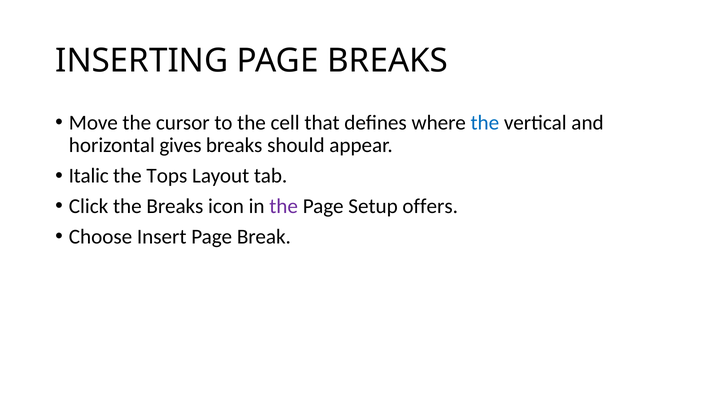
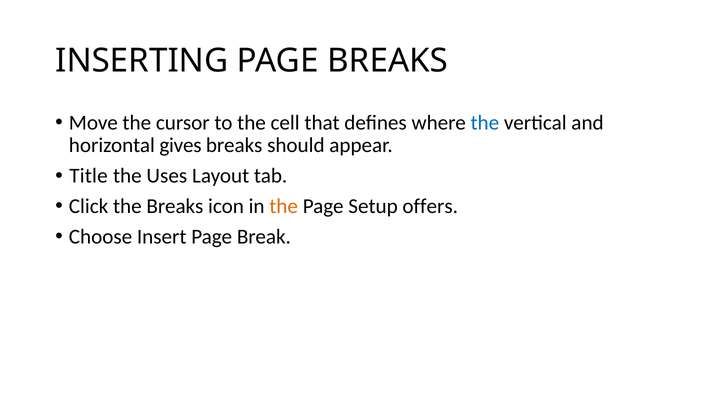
Italic: Italic -> Title
Tops: Tops -> Uses
the at (284, 206) colour: purple -> orange
